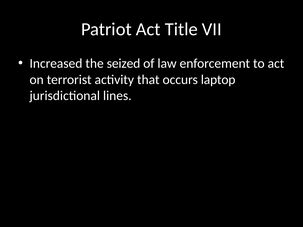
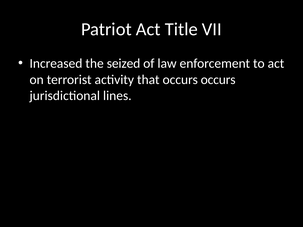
occurs laptop: laptop -> occurs
